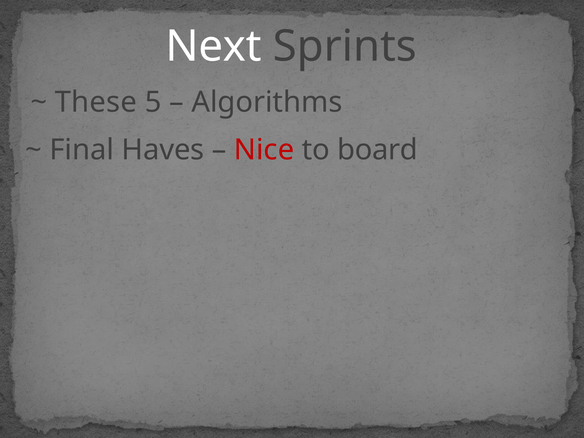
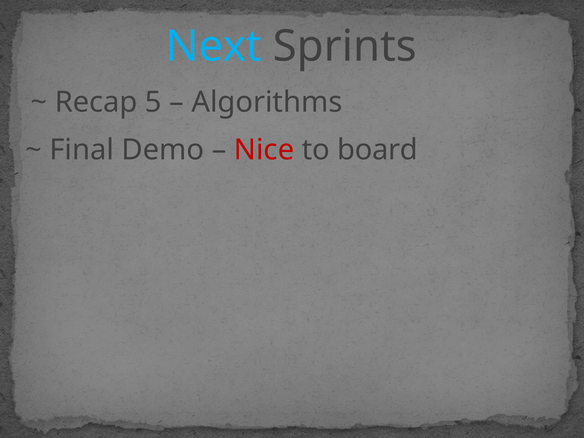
Next colour: white -> light blue
These: These -> Recap
Haves: Haves -> Demo
